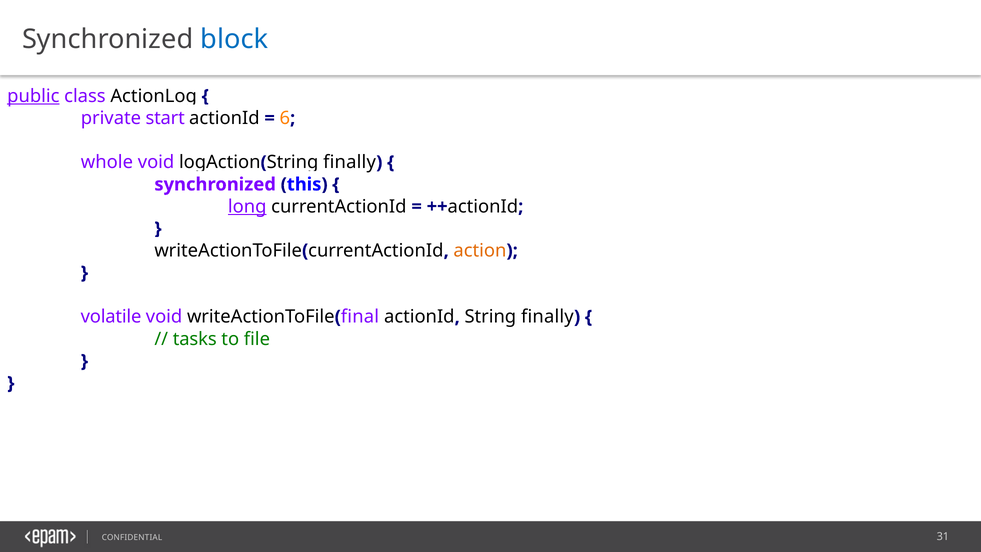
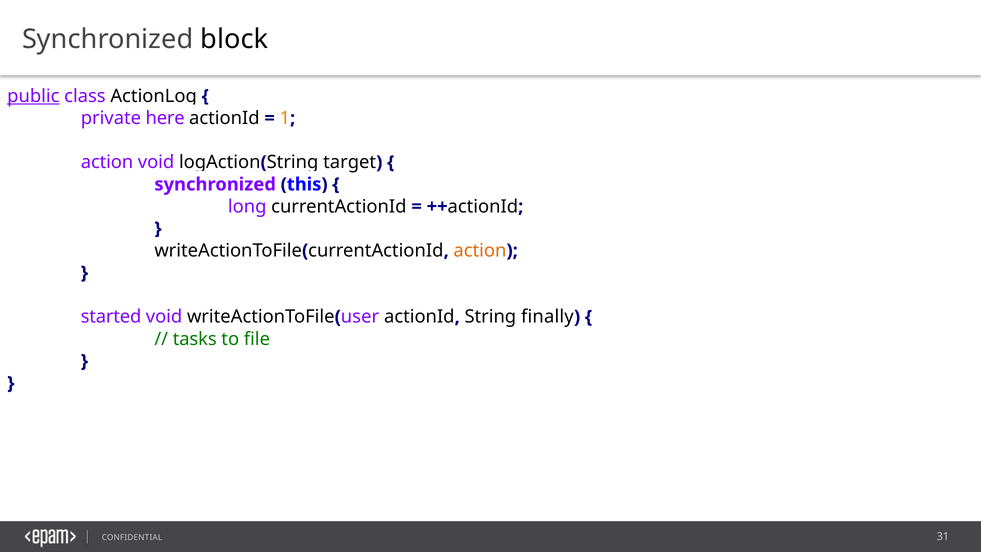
block colour: blue -> black
start: start -> here
6: 6 -> 1
whole at (107, 162): whole -> action
finally at (350, 162): finally -> target
long underline: present -> none
volatile: volatile -> started
final: final -> user
